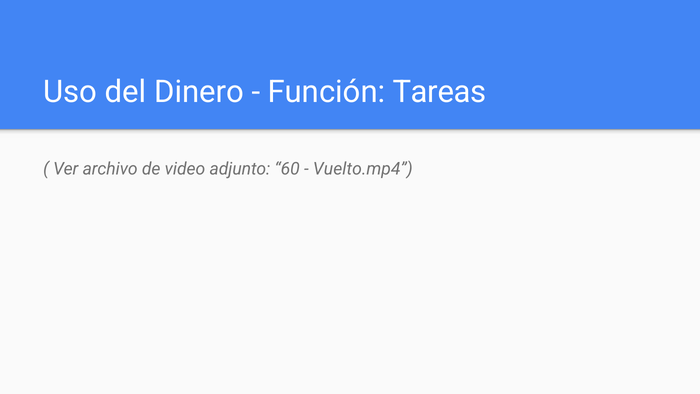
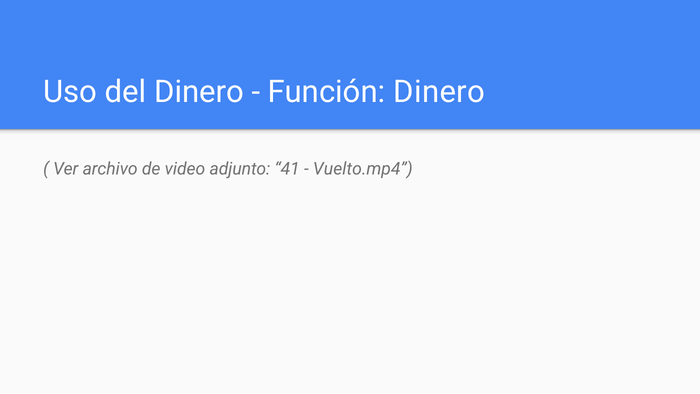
Función Tareas: Tareas -> Dinero
60: 60 -> 41
